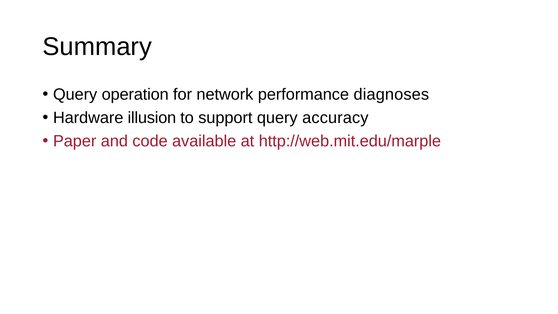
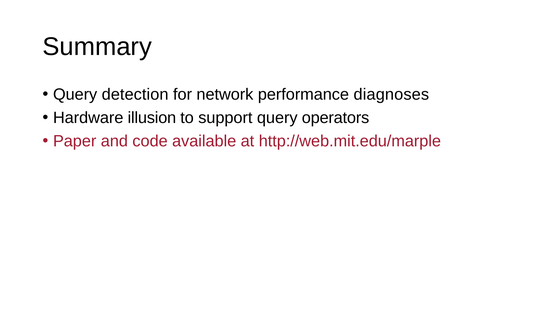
operation: operation -> detection
accuracy: accuracy -> operators
